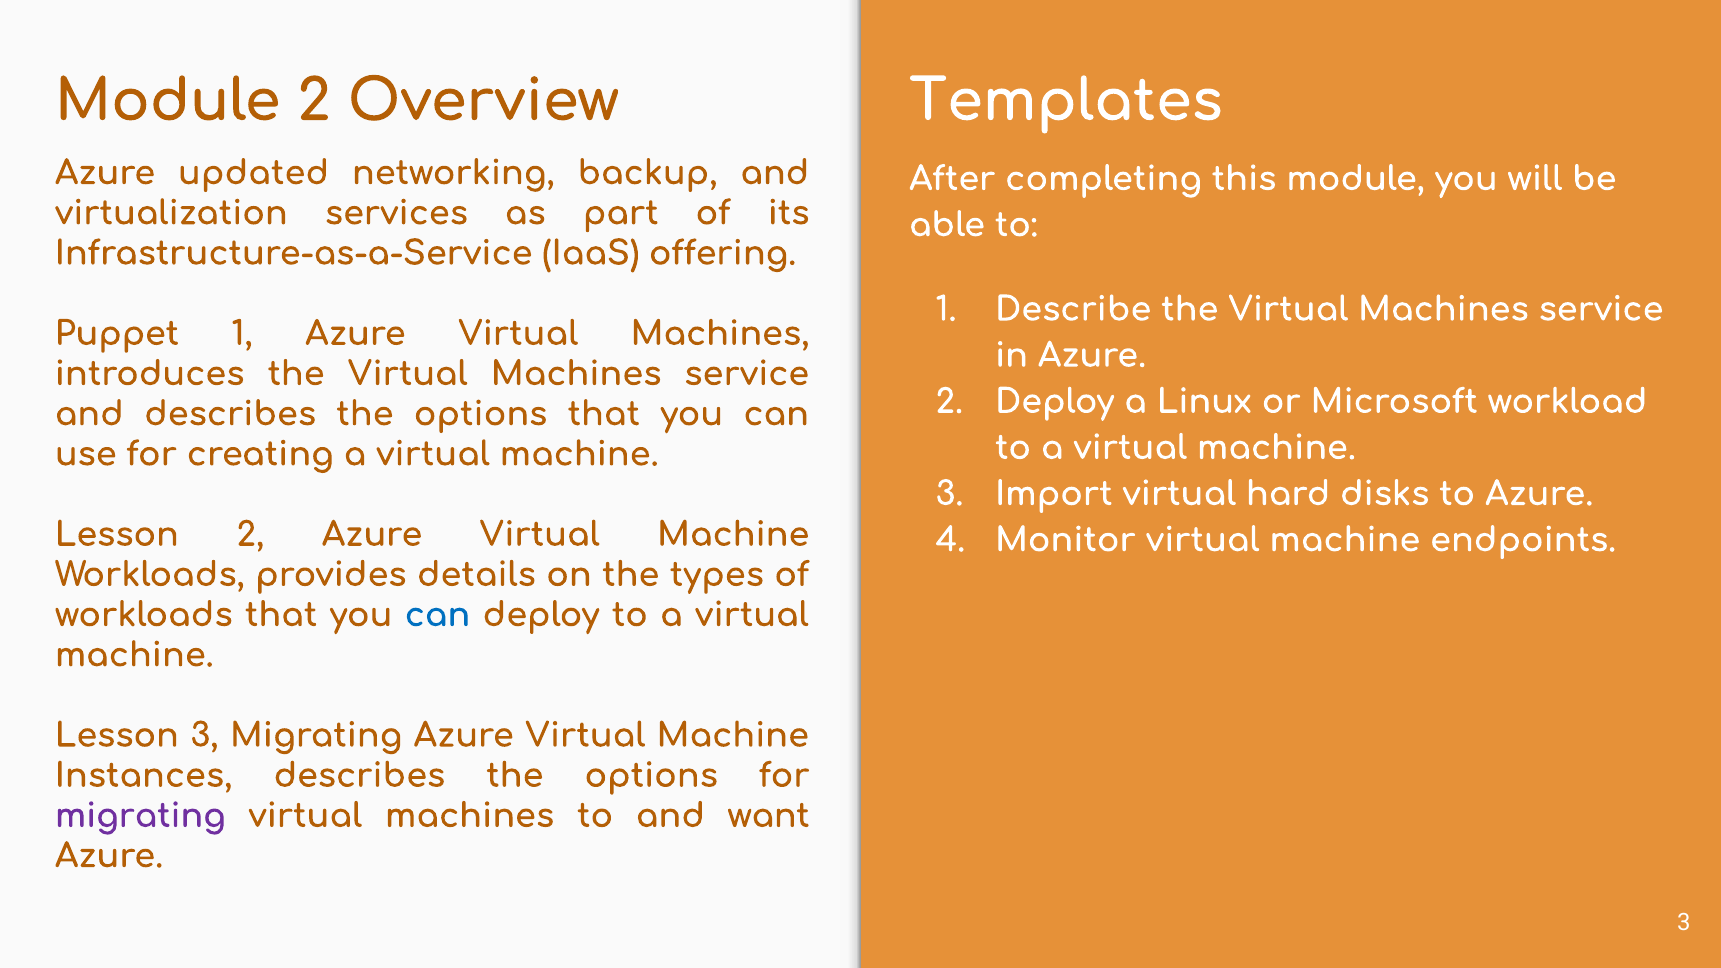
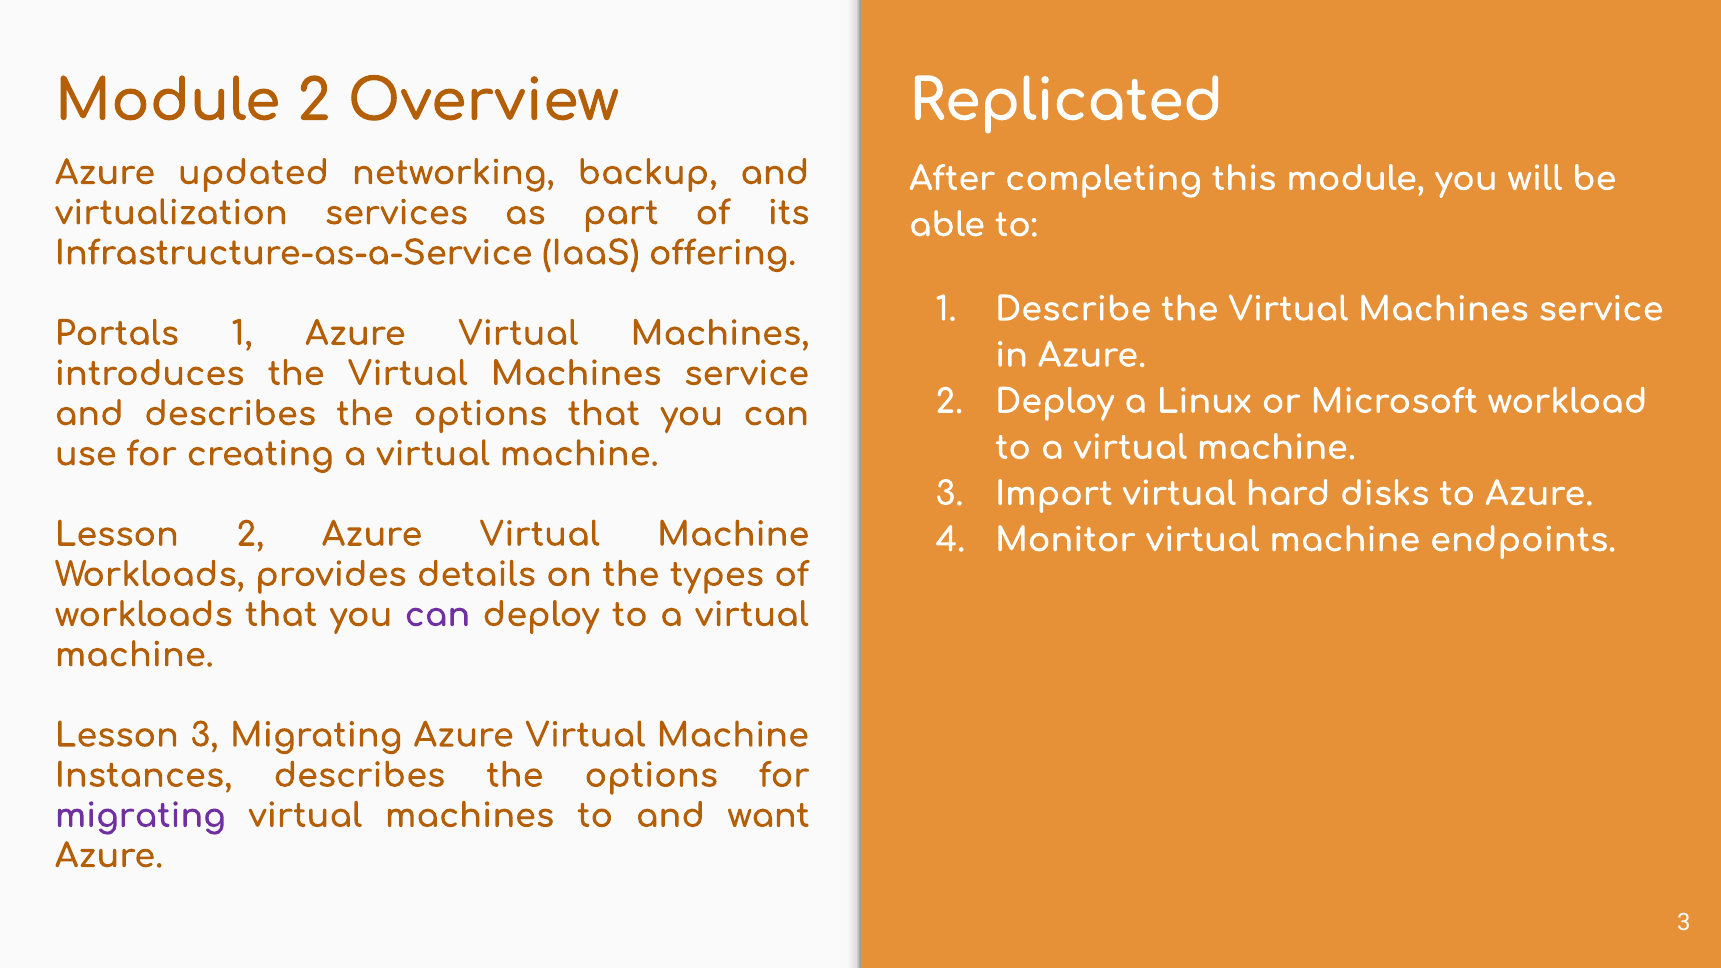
Templates: Templates -> Replicated
Puppet: Puppet -> Portals
can at (438, 615) colour: blue -> purple
